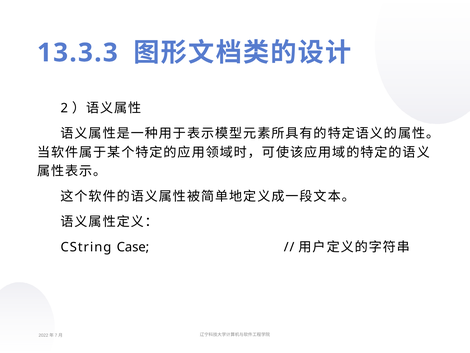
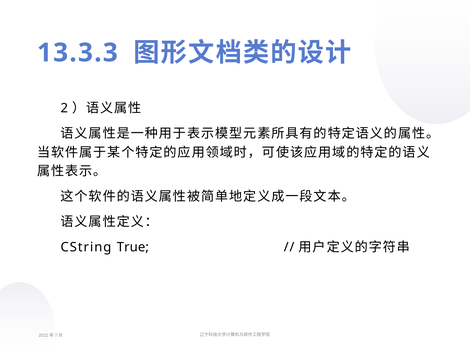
Case: Case -> True
